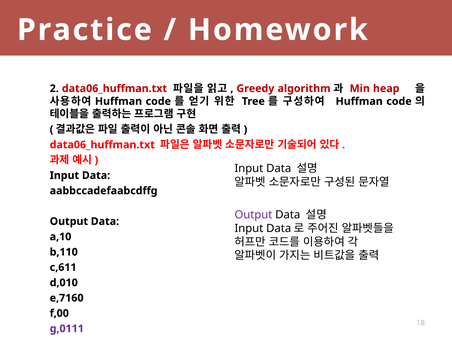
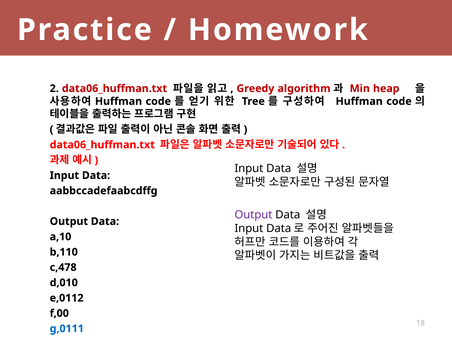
c,611: c,611 -> c,478
e,7160: e,7160 -> e,0112
g,0111 colour: purple -> blue
